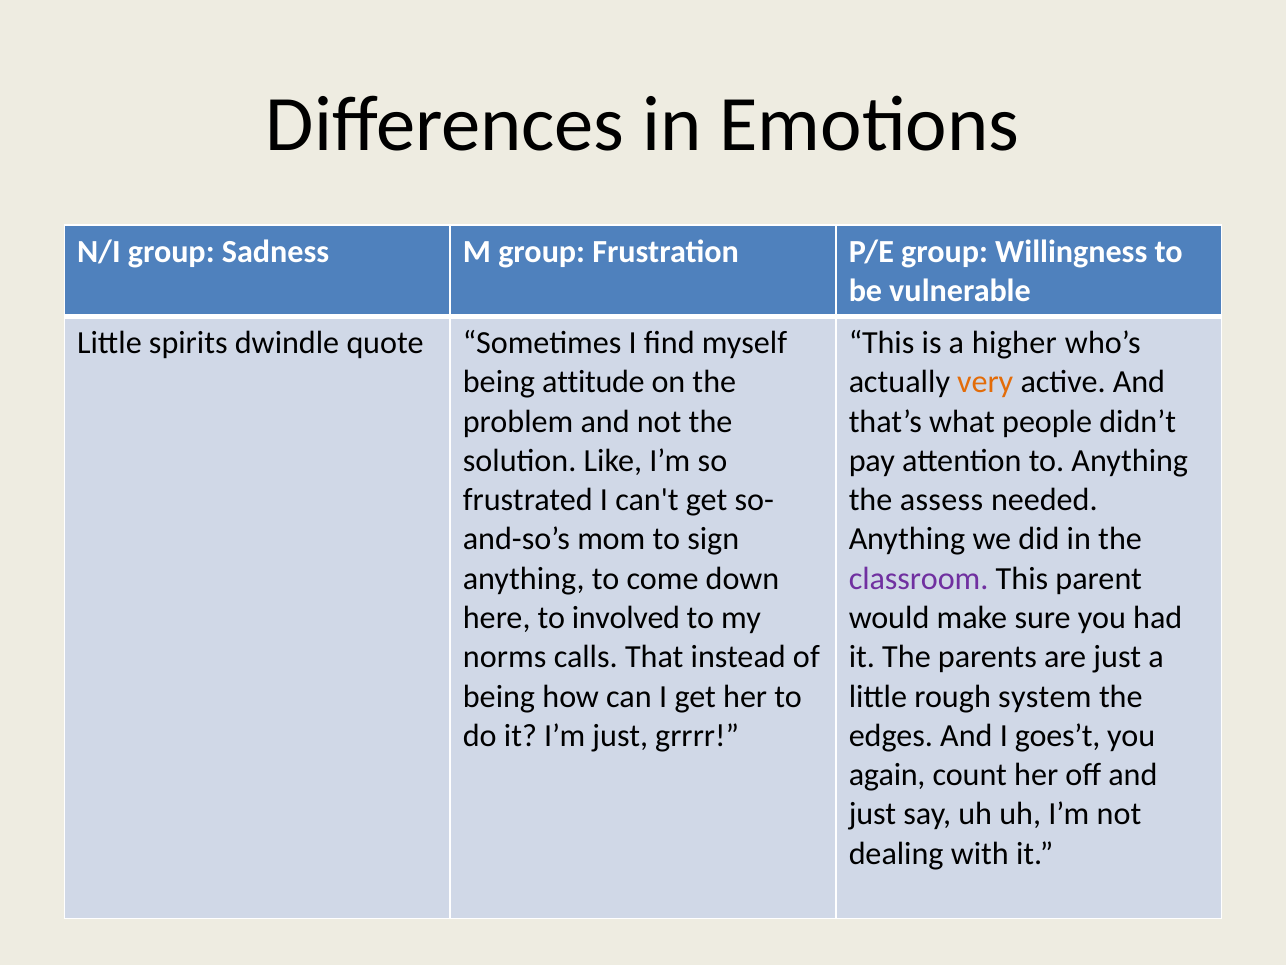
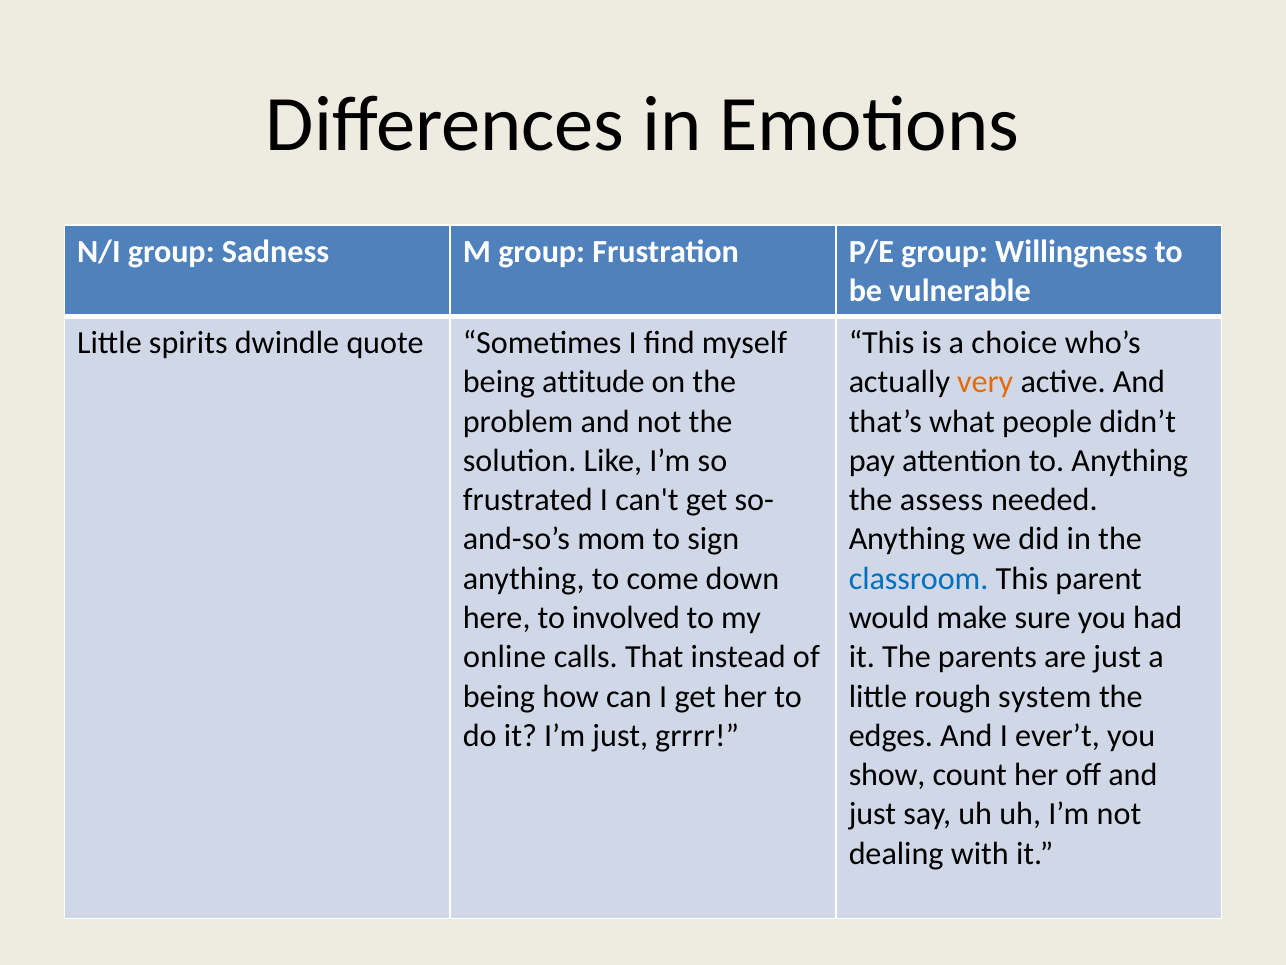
higher: higher -> choice
classroom colour: purple -> blue
norms: norms -> online
goes’t: goes’t -> ever’t
again: again -> show
